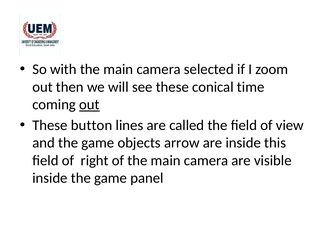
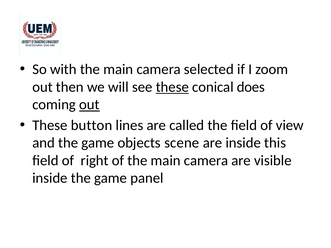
these at (172, 87) underline: none -> present
time: time -> does
arrow: arrow -> scene
